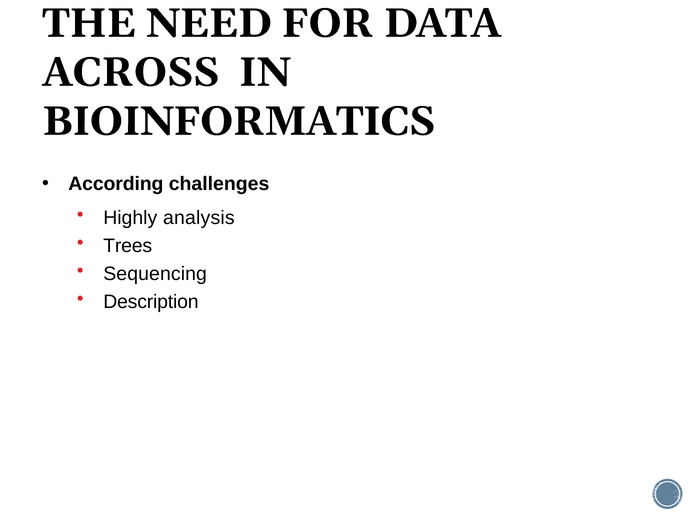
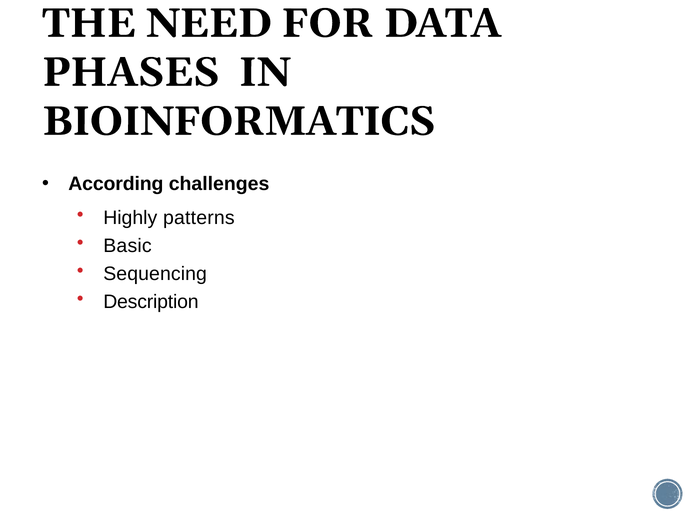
ACROSS: ACROSS -> PHASES
analysis: analysis -> patterns
Trees: Trees -> Basic
